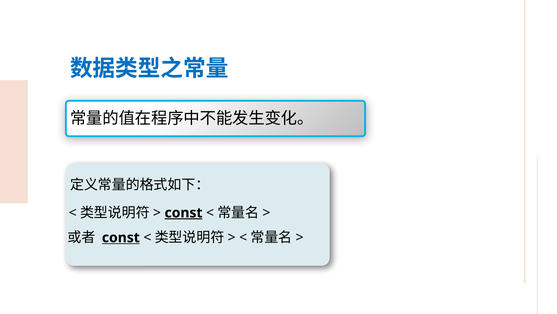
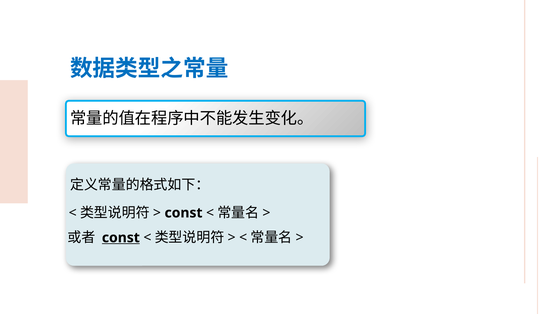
const at (184, 212) underline: present -> none
